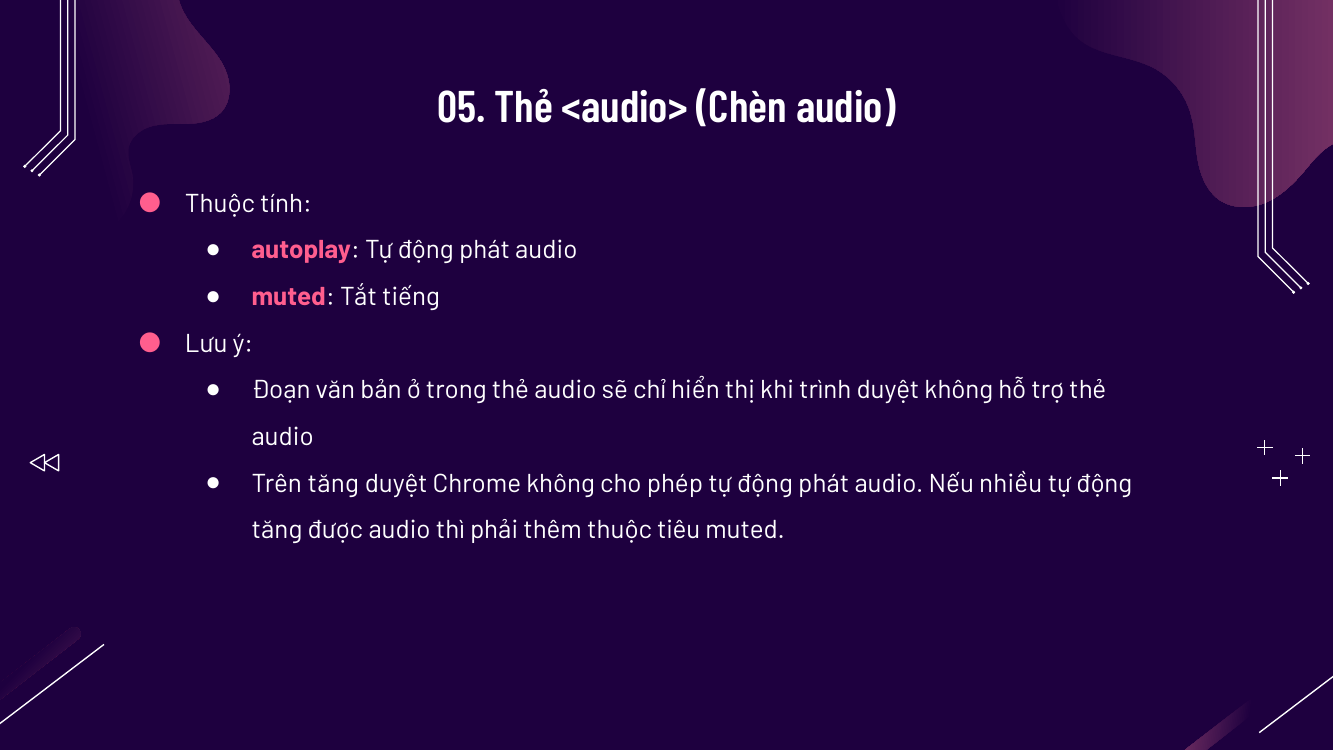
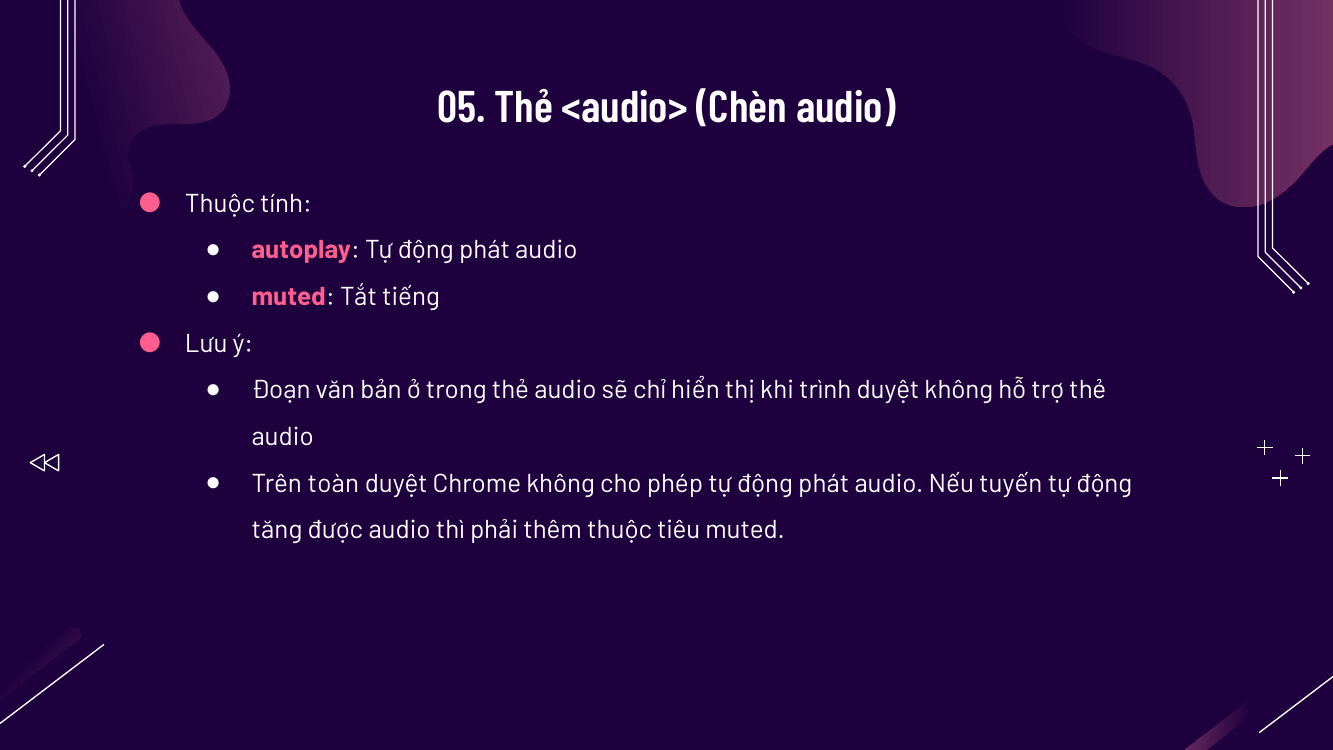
Trên tăng: tăng -> toàn
nhiều: nhiều -> tuyến
